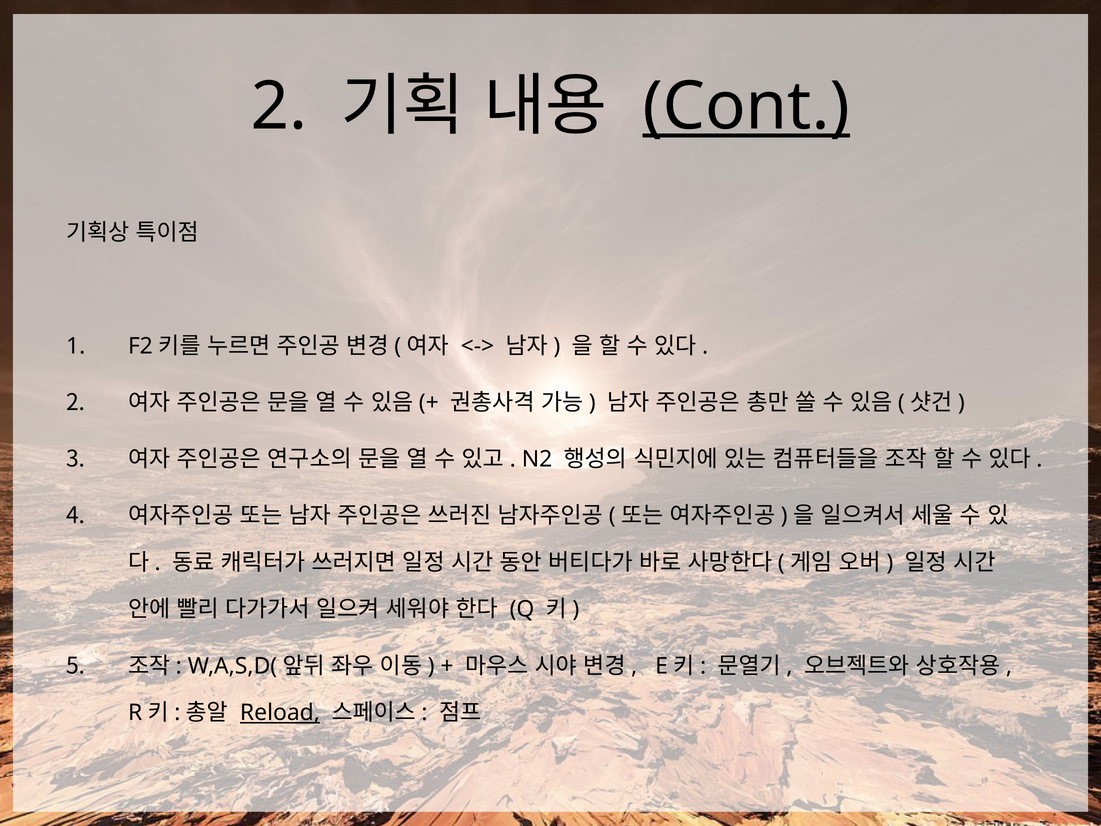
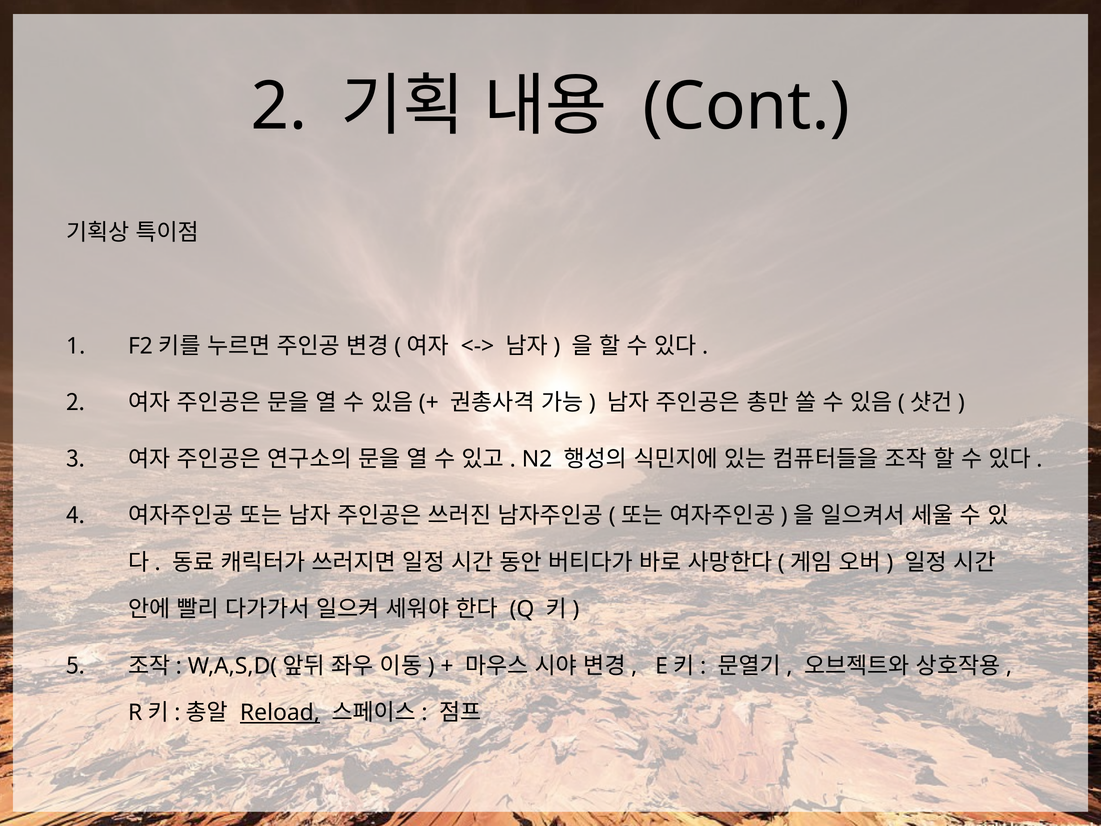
Cont underline: present -> none
